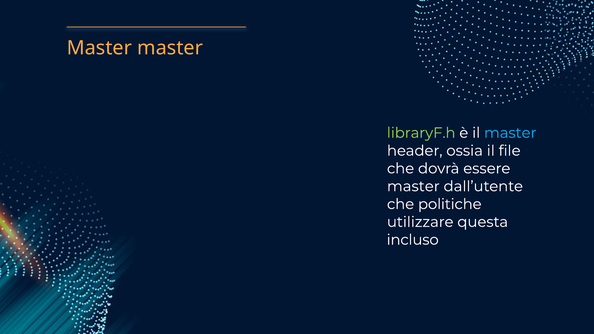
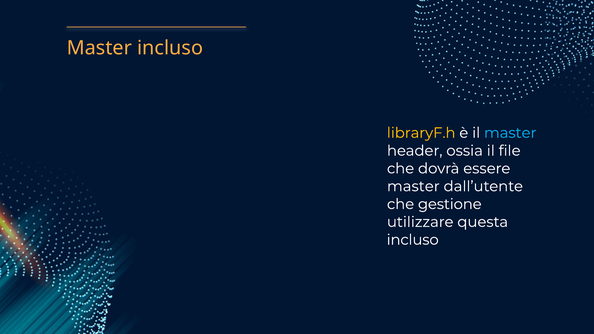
Master master: master -> incluso
libraryF.h colour: light green -> yellow
politiche: politiche -> gestione
